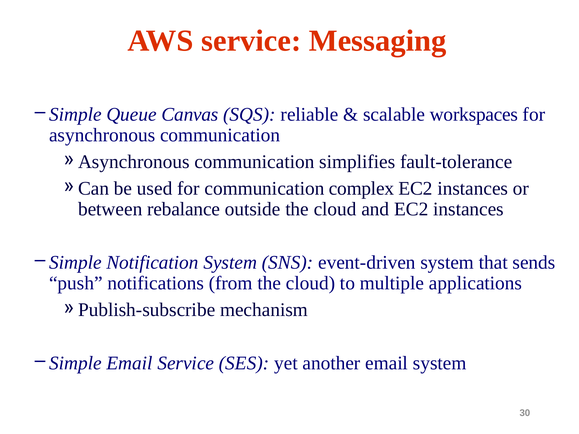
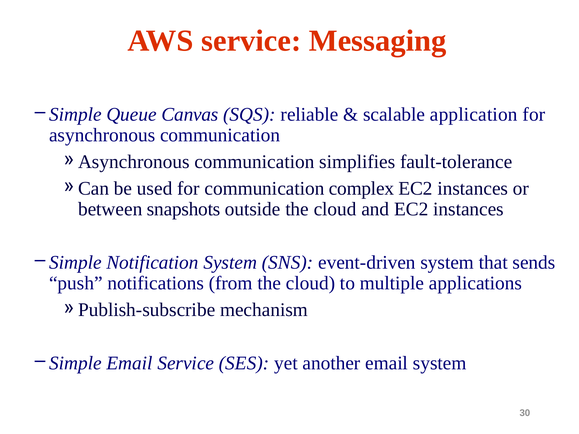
workspaces: workspaces -> application
rebalance: rebalance -> snapshots
